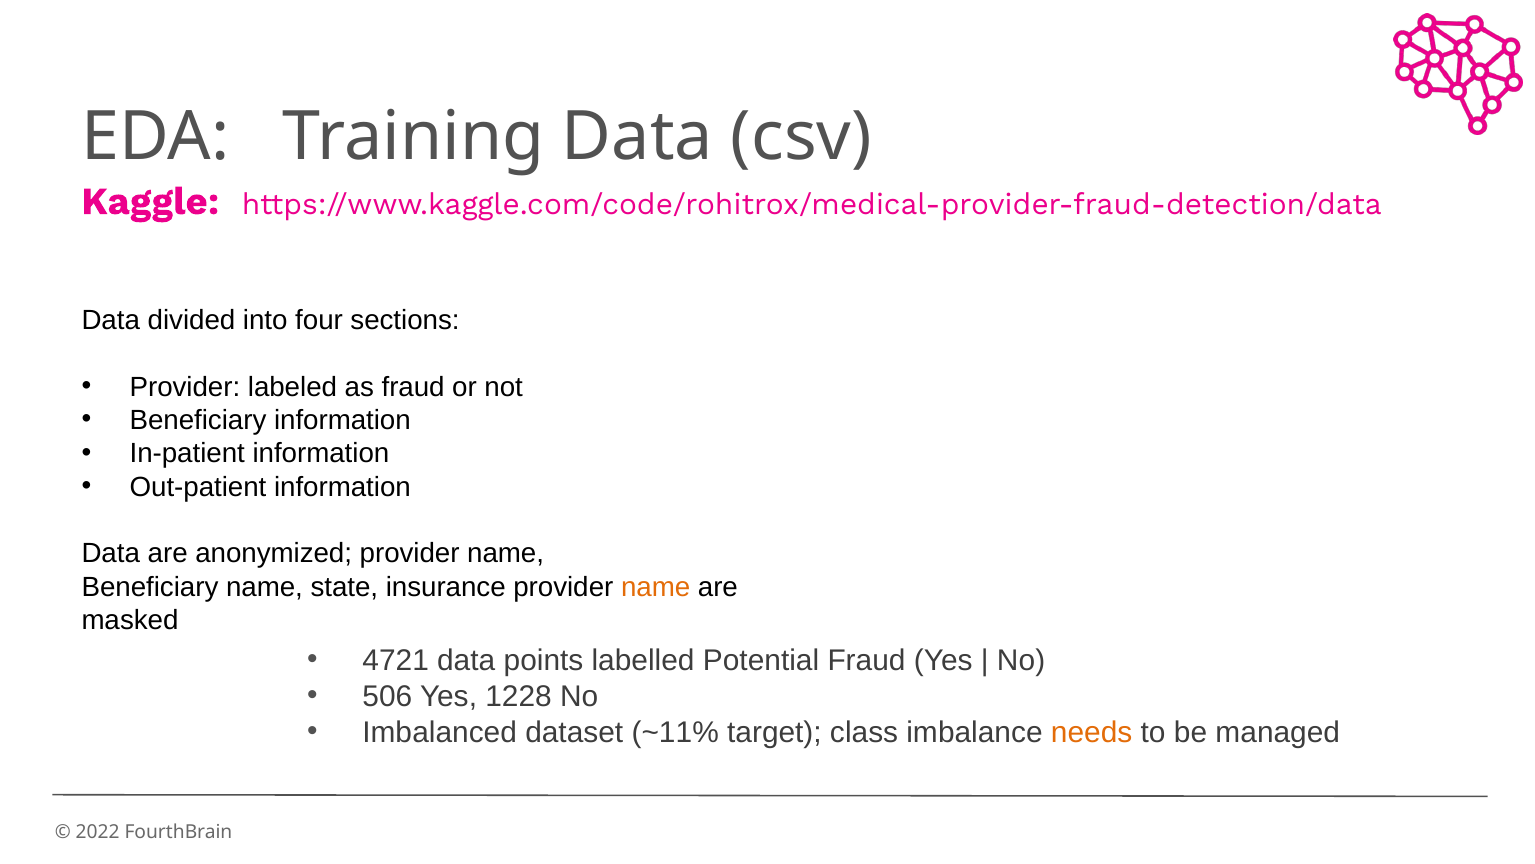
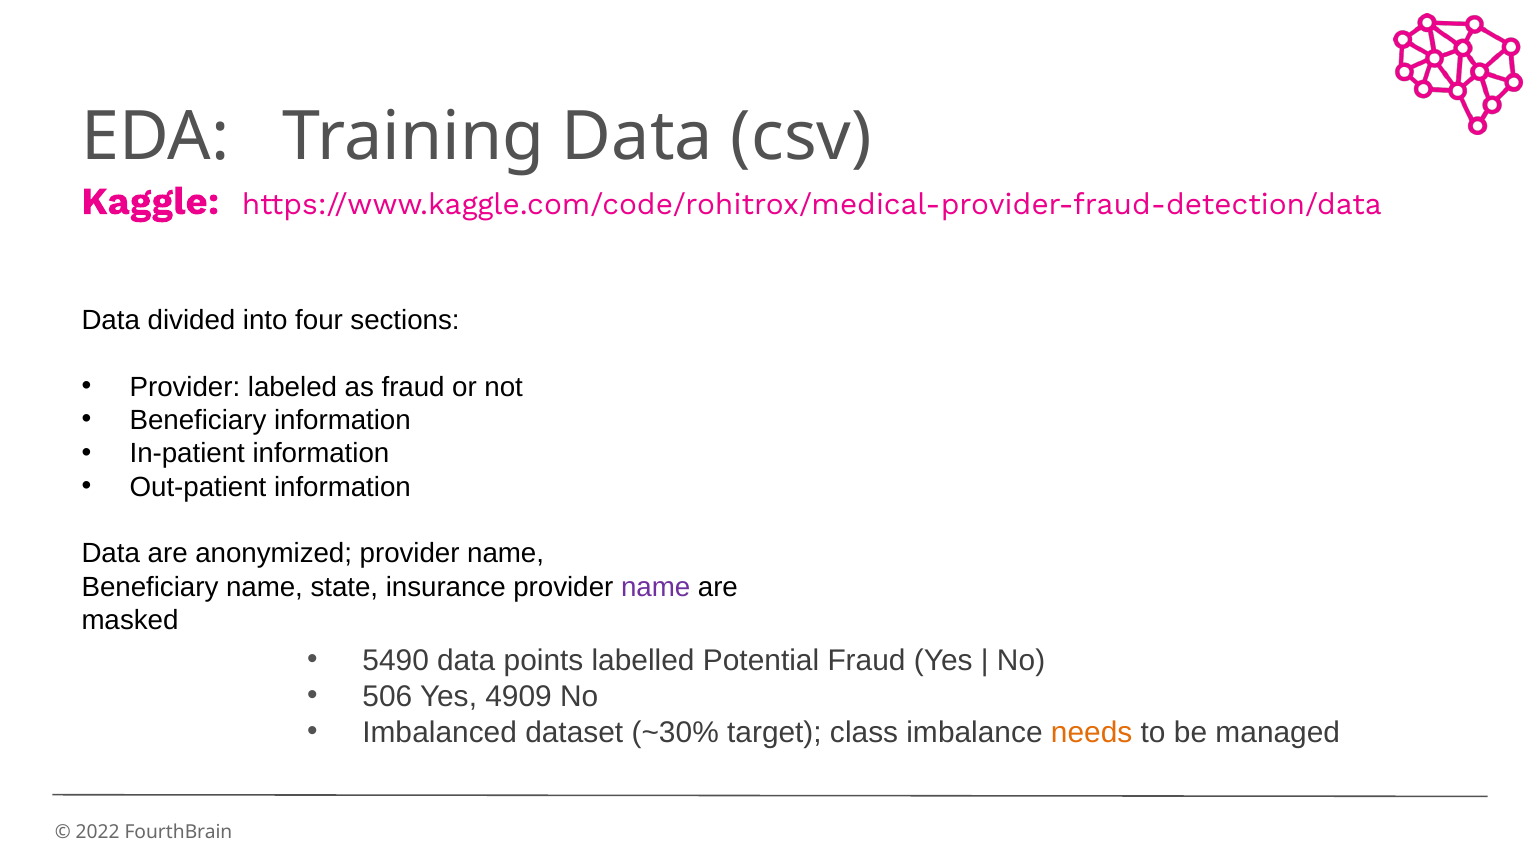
name at (656, 587) colour: orange -> purple
4721: 4721 -> 5490
1228: 1228 -> 4909
~11%: ~11% -> ~30%
